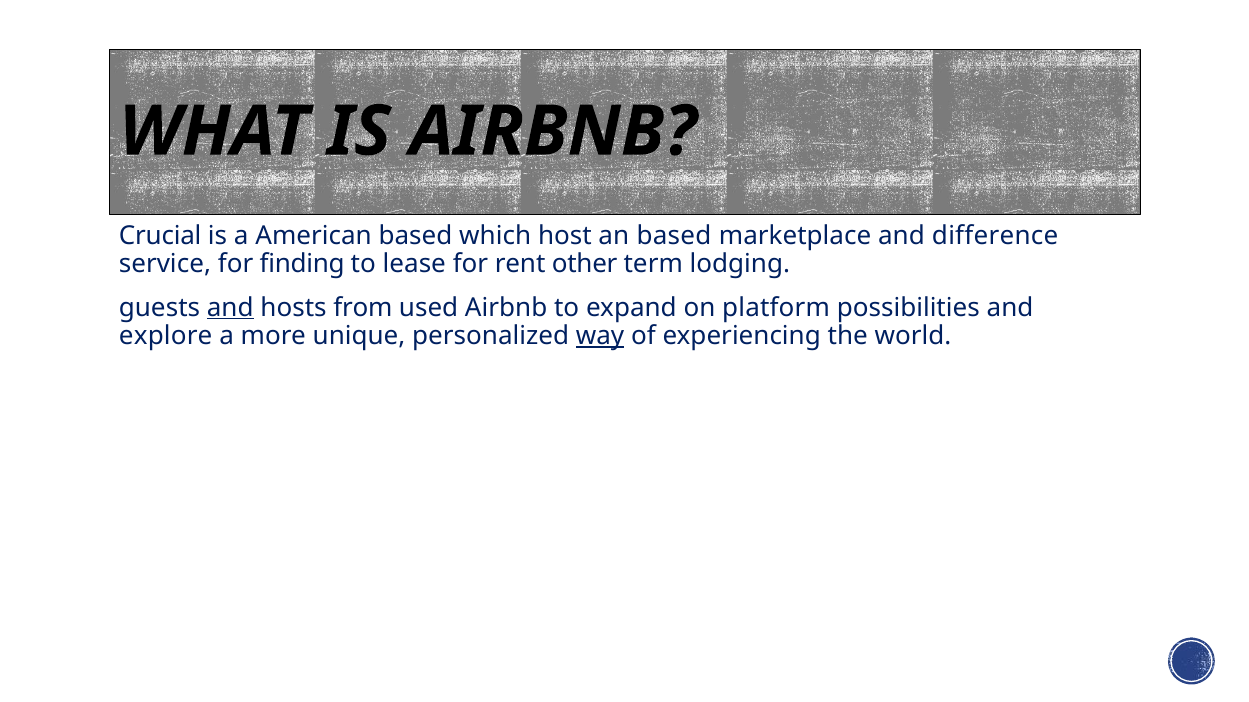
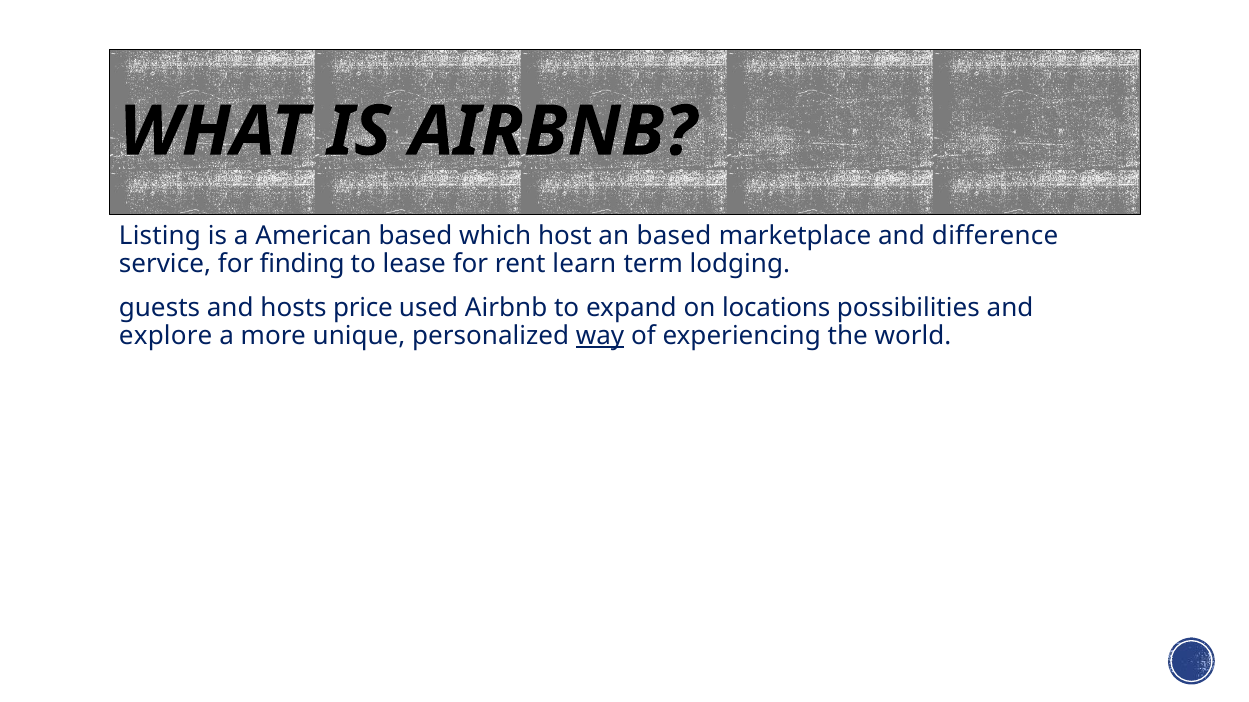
Crucial: Crucial -> Listing
other: other -> learn
and at (230, 308) underline: present -> none
from: from -> price
platform: platform -> locations
